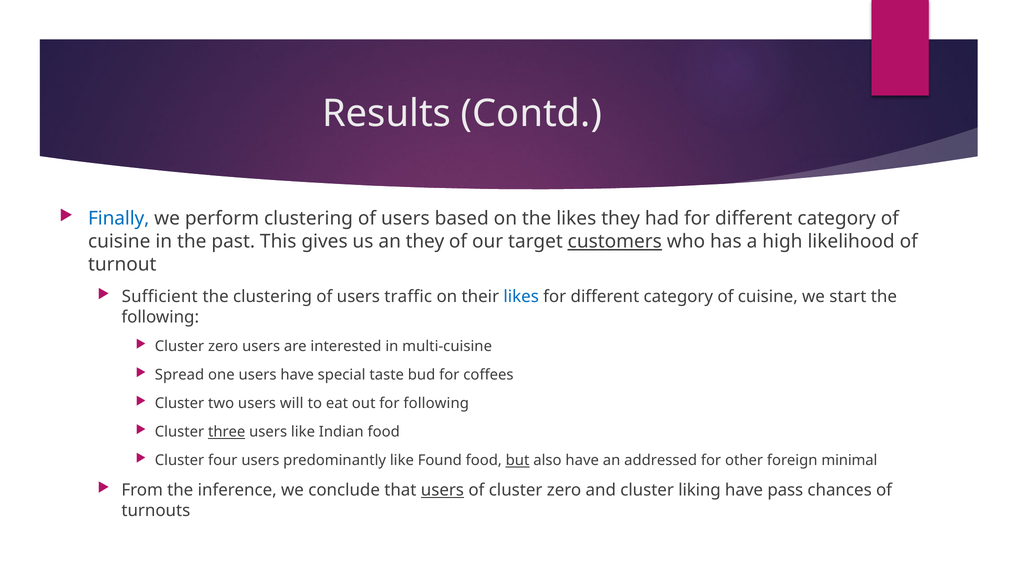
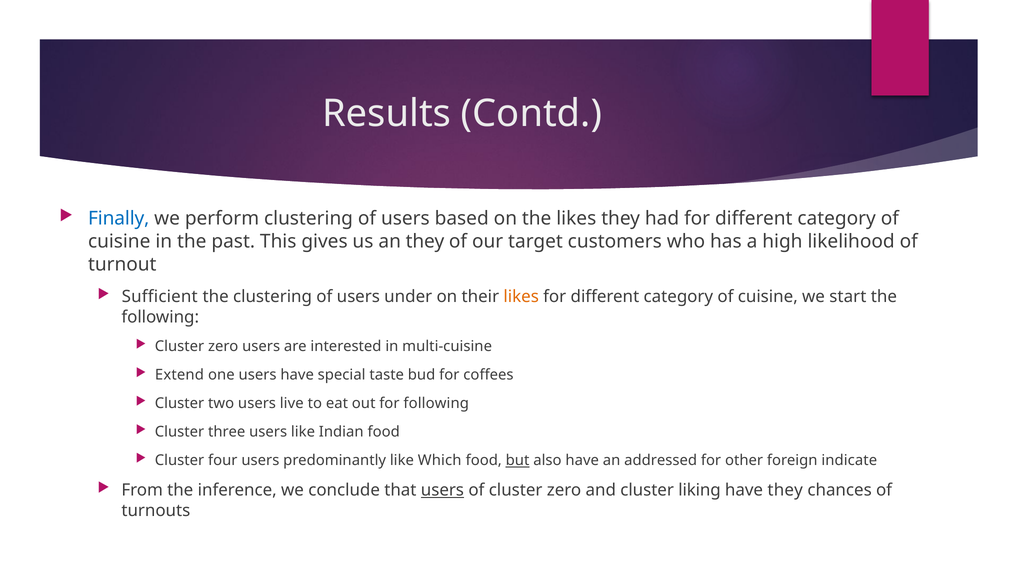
customers underline: present -> none
traffic: traffic -> under
likes at (521, 296) colour: blue -> orange
Spread: Spread -> Extend
will: will -> live
three underline: present -> none
Found: Found -> Which
minimal: minimal -> indicate
have pass: pass -> they
